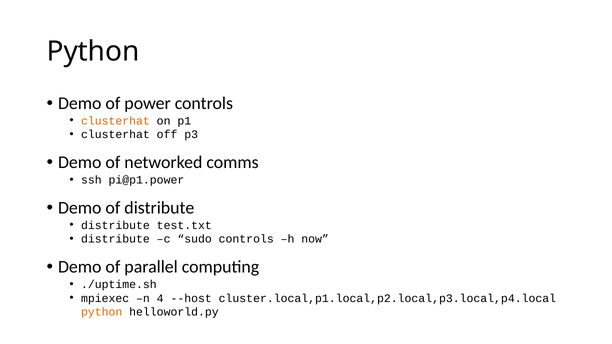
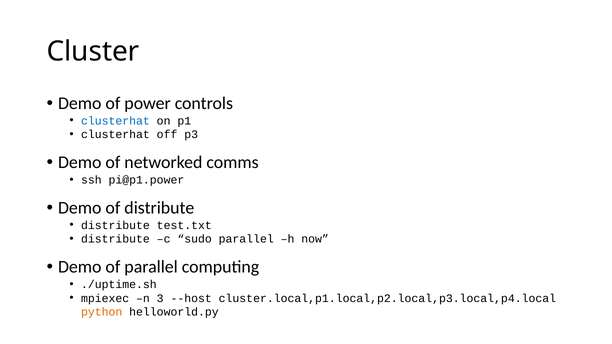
Python at (93, 51): Python -> Cluster
clusterhat at (115, 121) colour: orange -> blue
sudo controls: controls -> parallel
4: 4 -> 3
